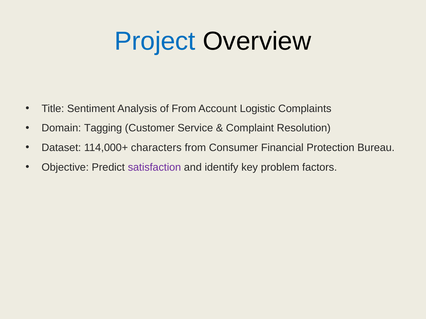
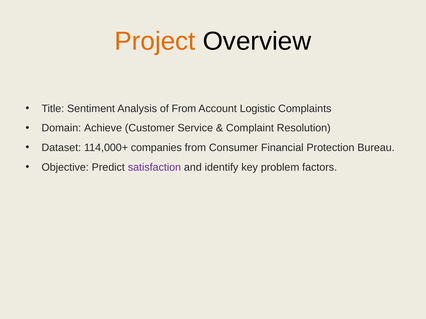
Project colour: blue -> orange
Tagging: Tagging -> Achieve
characters: characters -> companies
